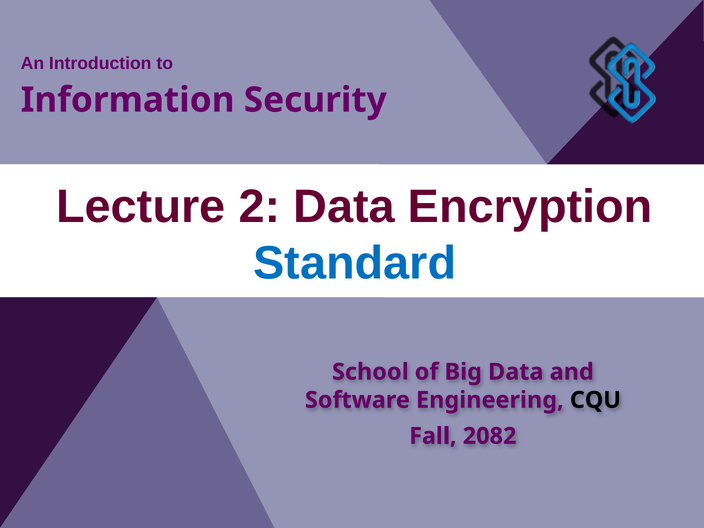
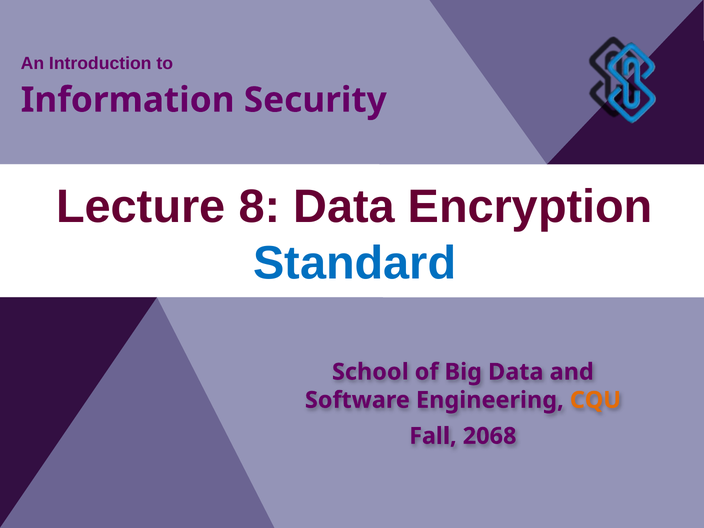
2: 2 -> 8
CQU colour: black -> orange
2082: 2082 -> 2068
